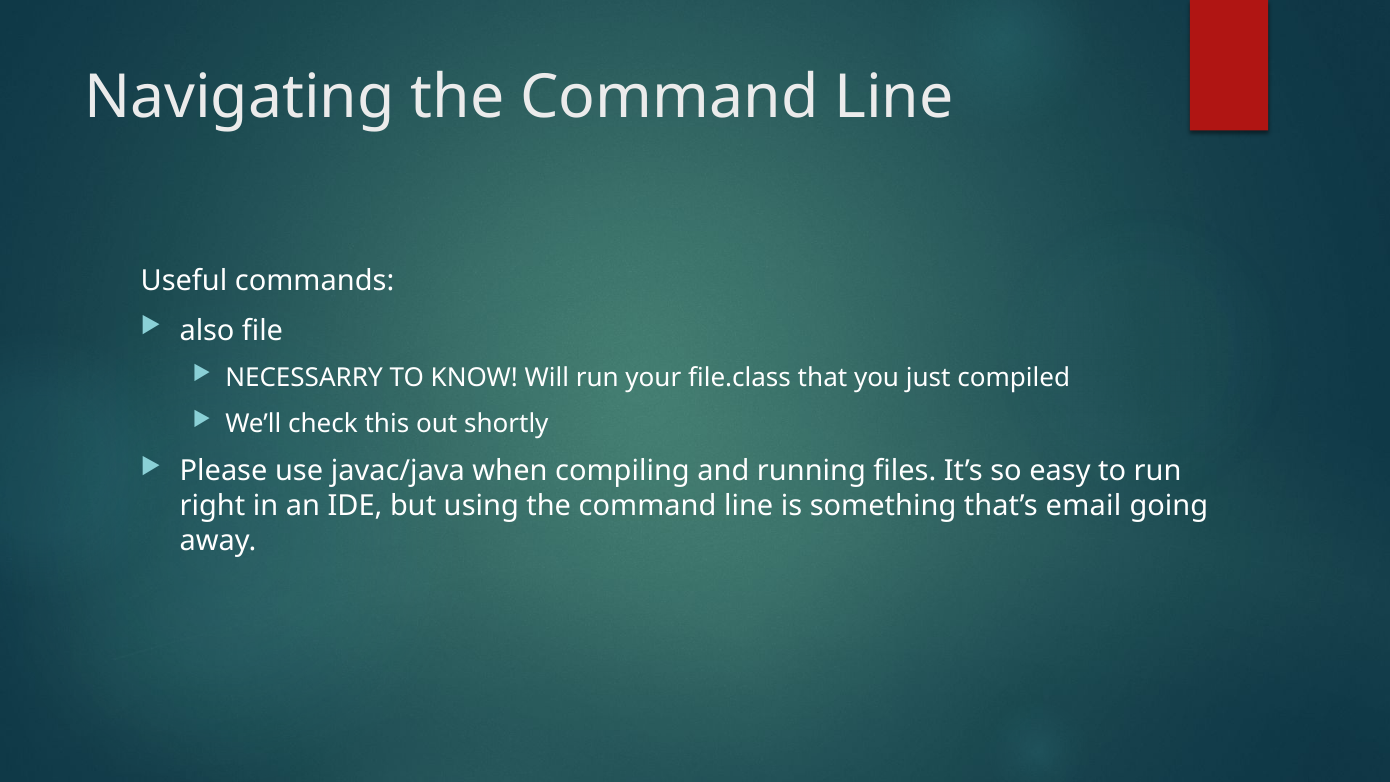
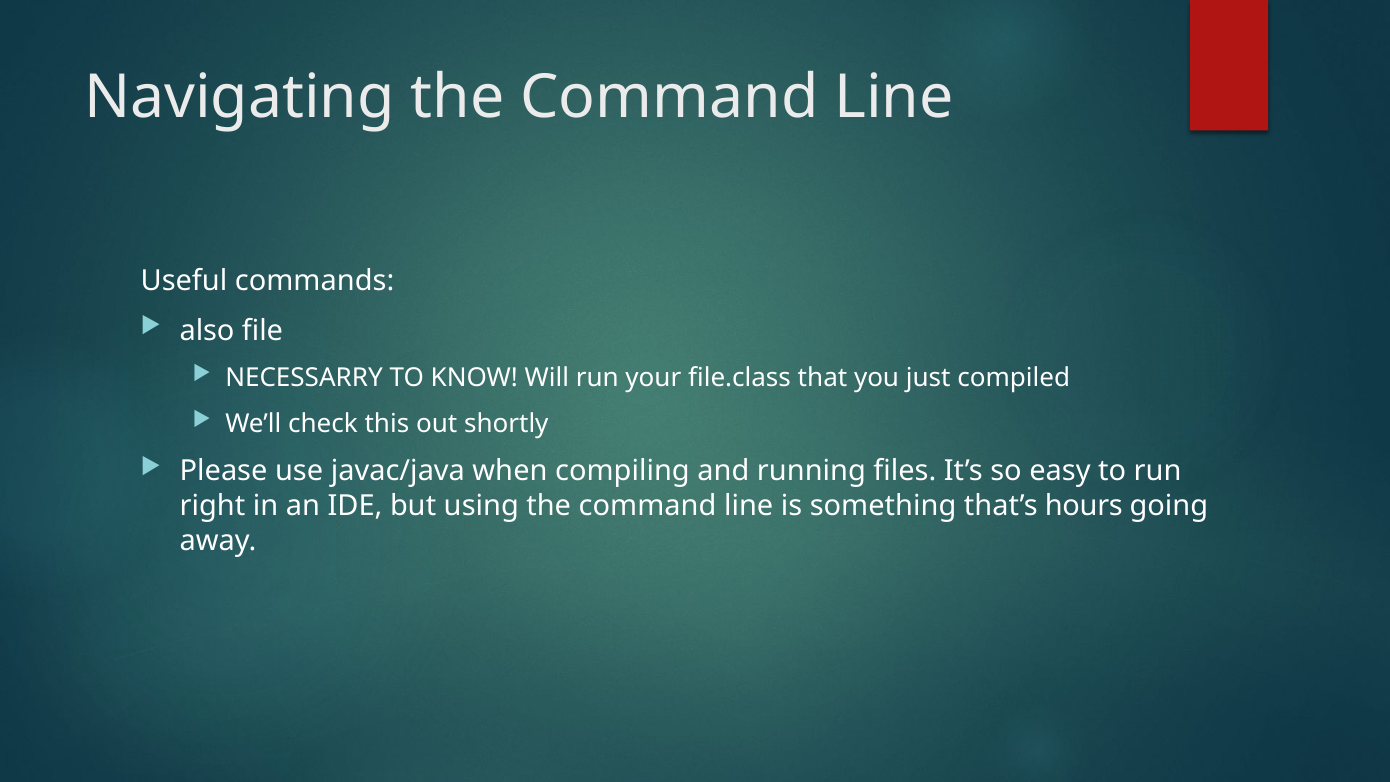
email: email -> hours
